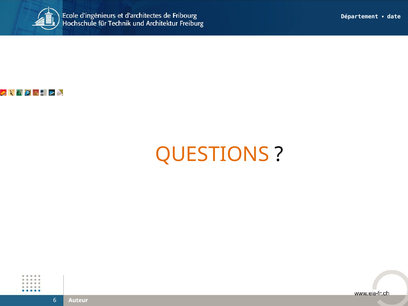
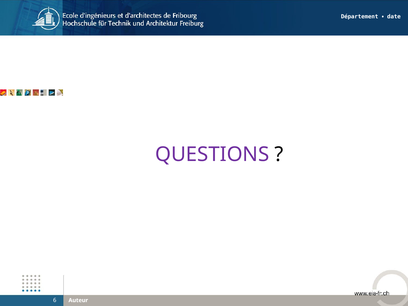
QUESTIONS colour: orange -> purple
